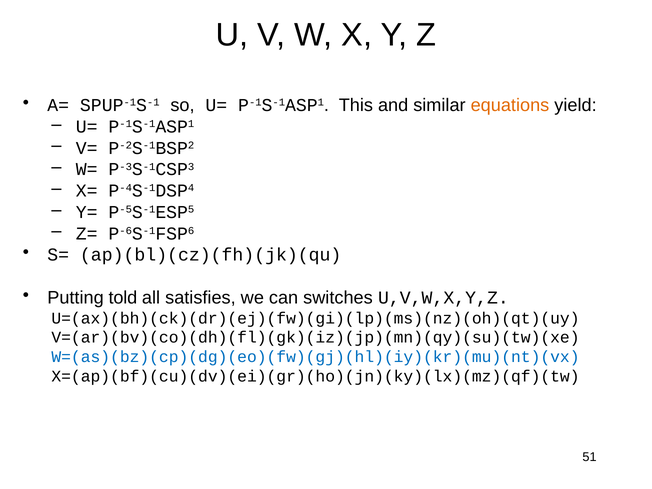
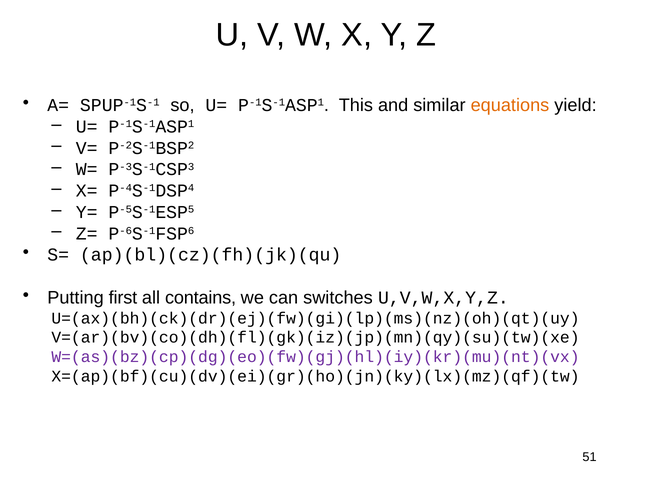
told: told -> first
satisfies: satisfies -> contains
W=(as)(bz)(cp)(dg)(eo)(fw)(gj)(hl)(iy)(kr)(mu)(nt)(vx colour: blue -> purple
